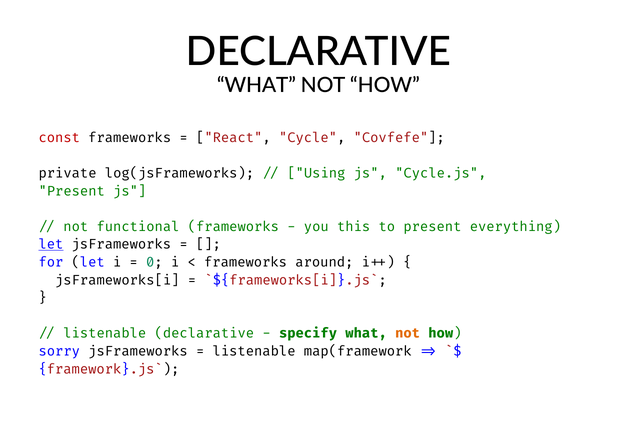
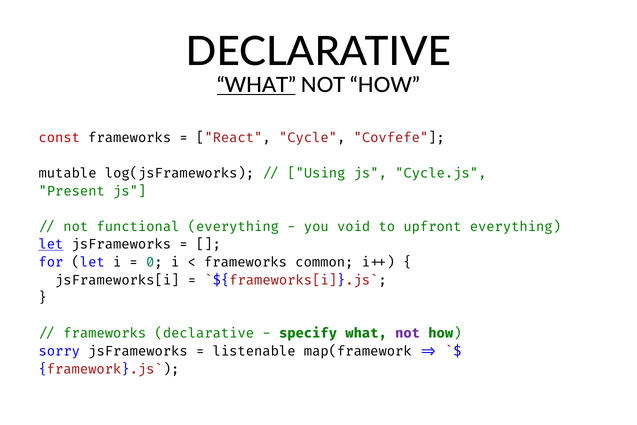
WHAT at (256, 85) underline: none -> present
private.log(jsFrameworks: private.log(jsFrameworks -> mutable.log(jsFrameworks
functional frameworks: frameworks -> everything
this: this -> void
present: present -> upfront
frameworks.around: frameworks.around -> frameworks.common
listenable at (105, 333): listenable -> frameworks
not at (408, 333) colour: orange -> purple
